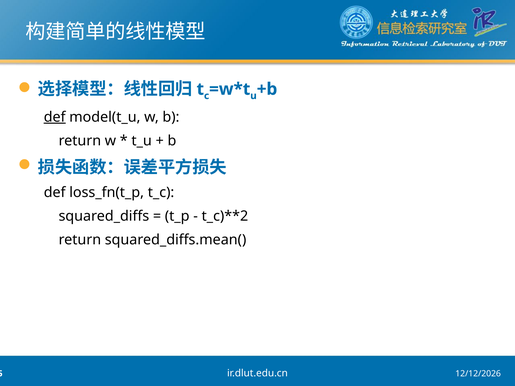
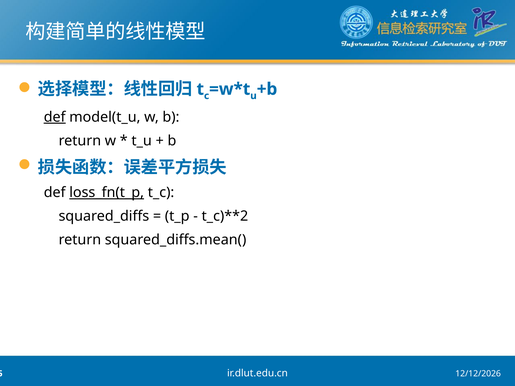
loss_fn(t_p underline: none -> present
